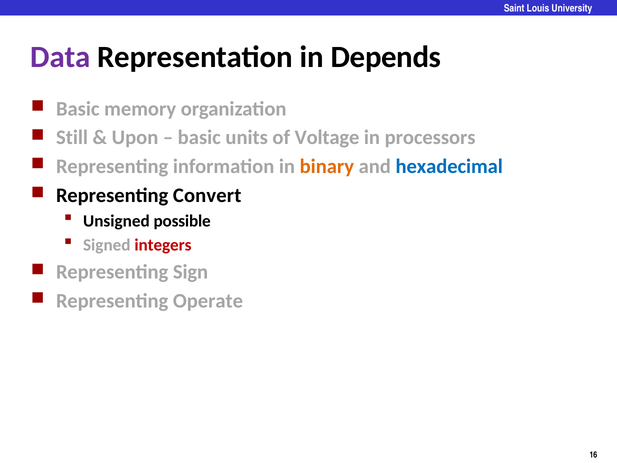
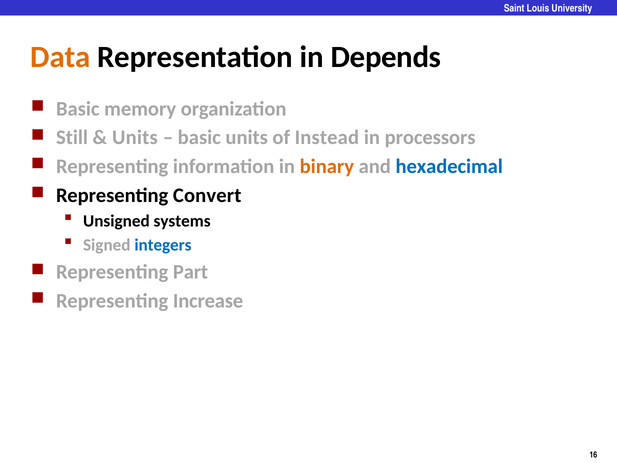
Data colour: purple -> orange
Upon at (135, 138): Upon -> Units
Voltage: Voltage -> Instead
possible: possible -> systems
integers colour: red -> blue
Sign: Sign -> Part
Operate: Operate -> Increase
